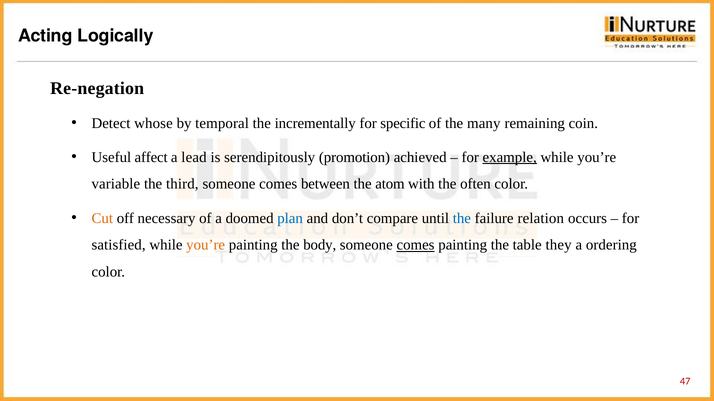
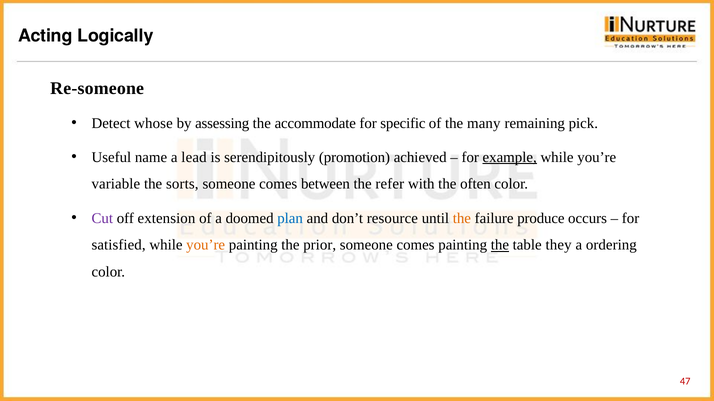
Re-negation: Re-negation -> Re-someone
temporal: temporal -> assessing
incrementally: incrementally -> accommodate
coin: coin -> pick
affect: affect -> name
third: third -> sorts
atom: atom -> refer
Cut colour: orange -> purple
necessary: necessary -> extension
compare: compare -> resource
the at (462, 219) colour: blue -> orange
relation: relation -> produce
body: body -> prior
comes at (416, 245) underline: present -> none
the at (500, 245) underline: none -> present
